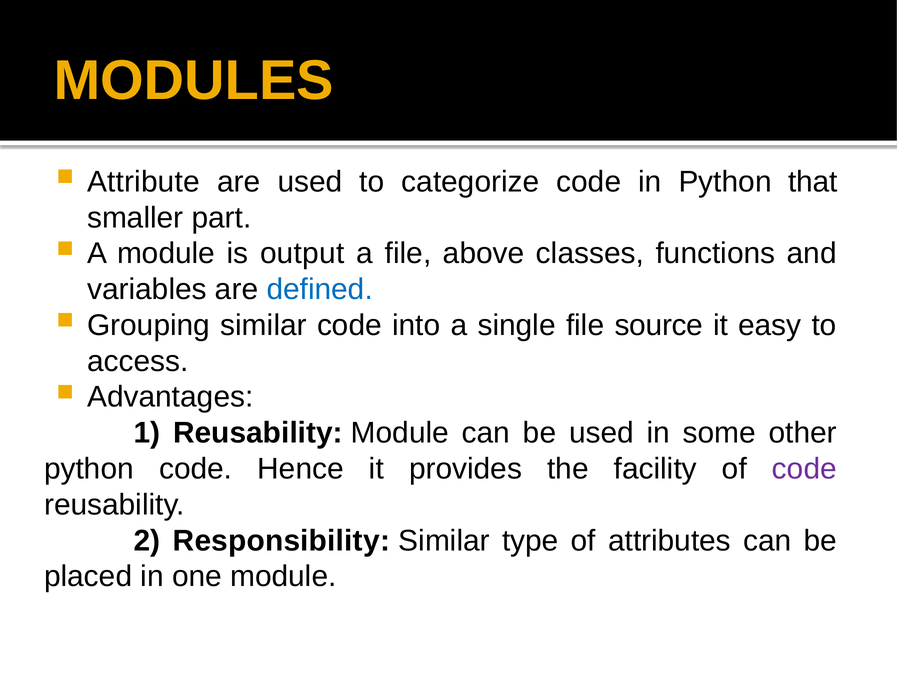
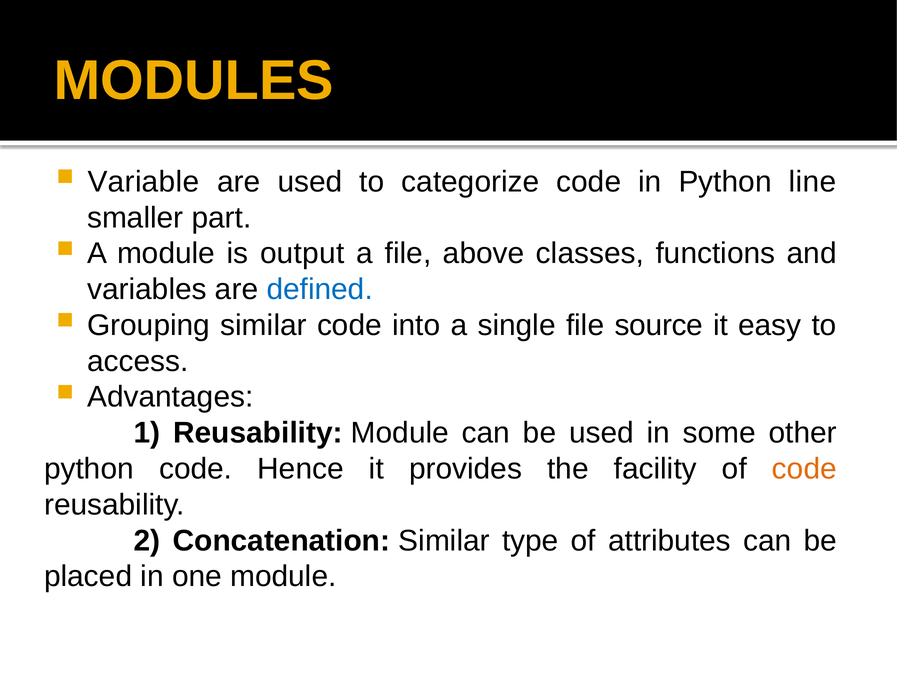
Attribute: Attribute -> Variable
that: that -> line
code at (804, 469) colour: purple -> orange
Responsibility: Responsibility -> Concatenation
